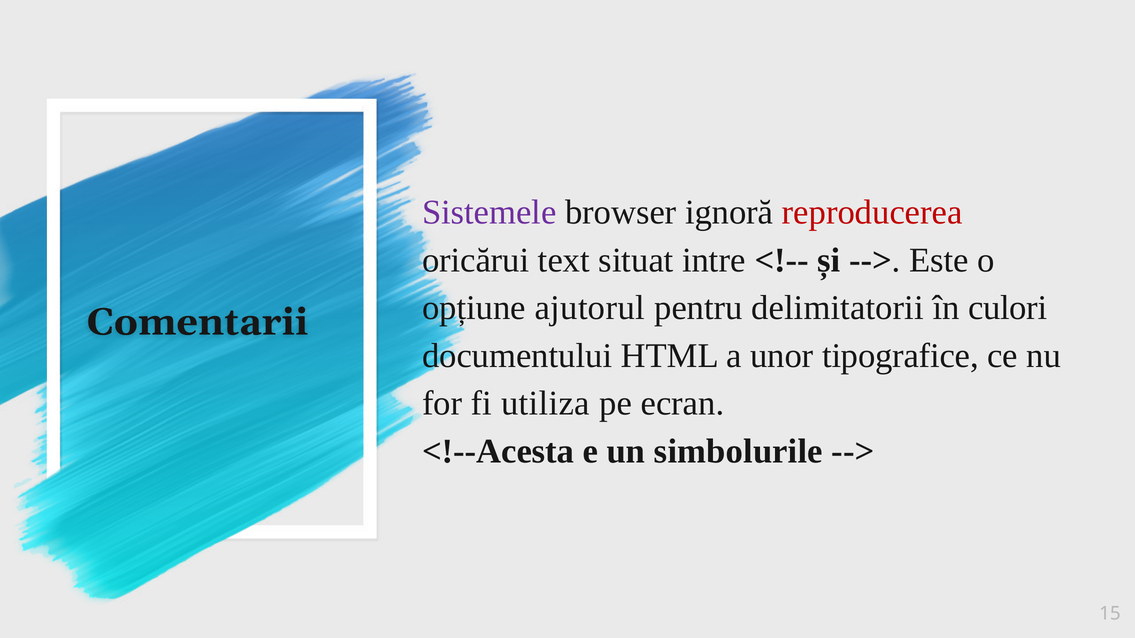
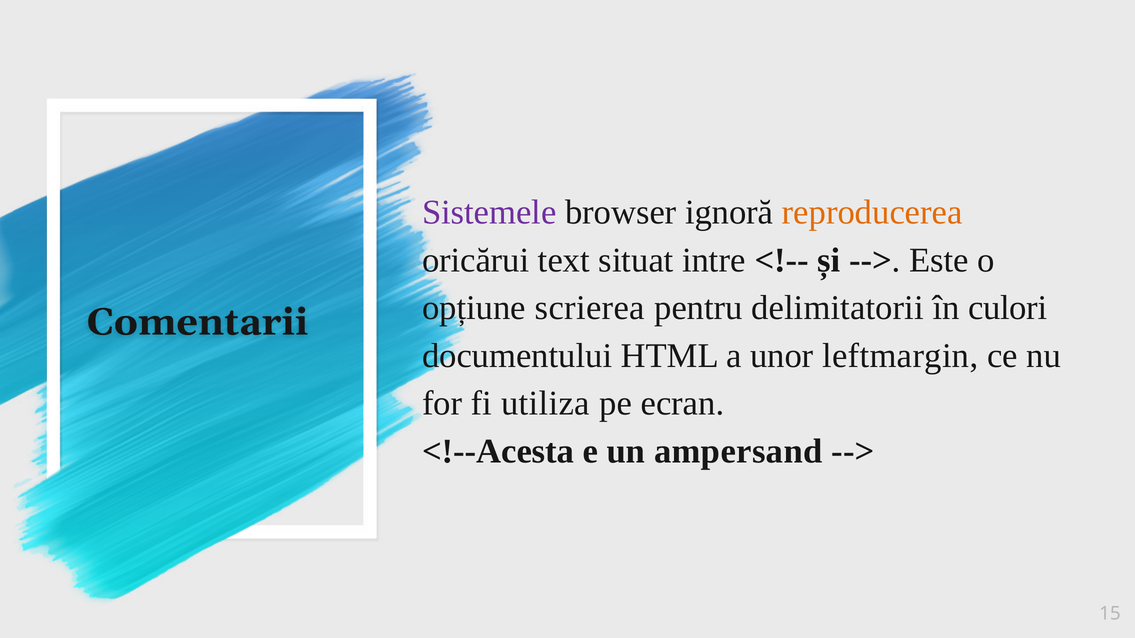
reproducerea colour: red -> orange
ajutorul: ajutorul -> scrierea
tipografice: tipografice -> leftmargin
simbolurile: simbolurile -> ampersand
